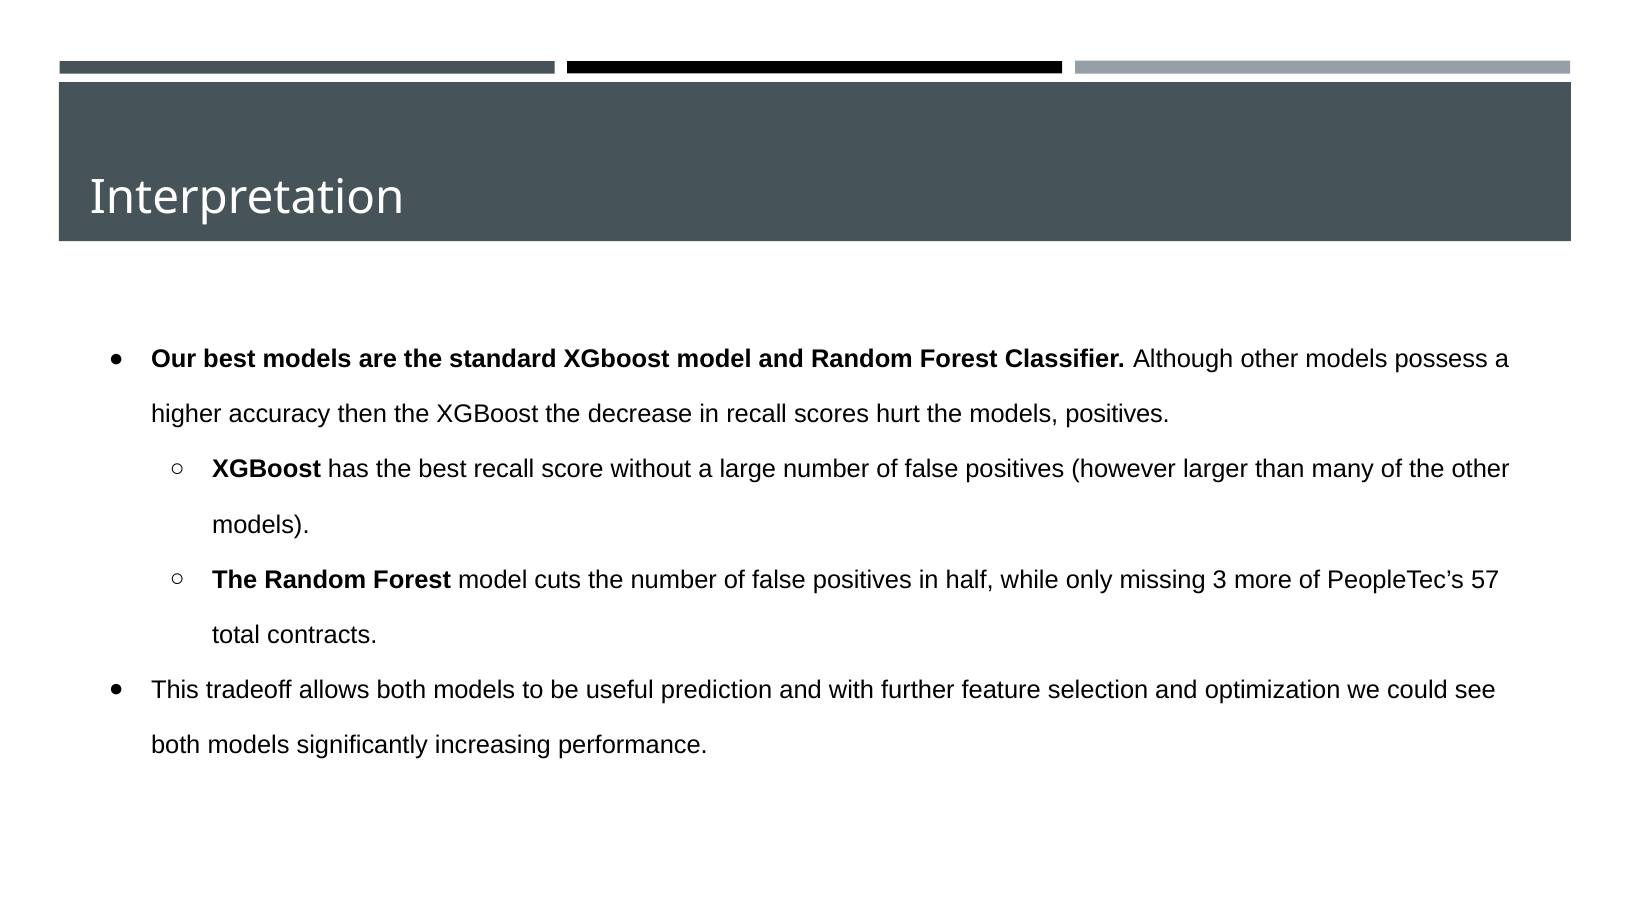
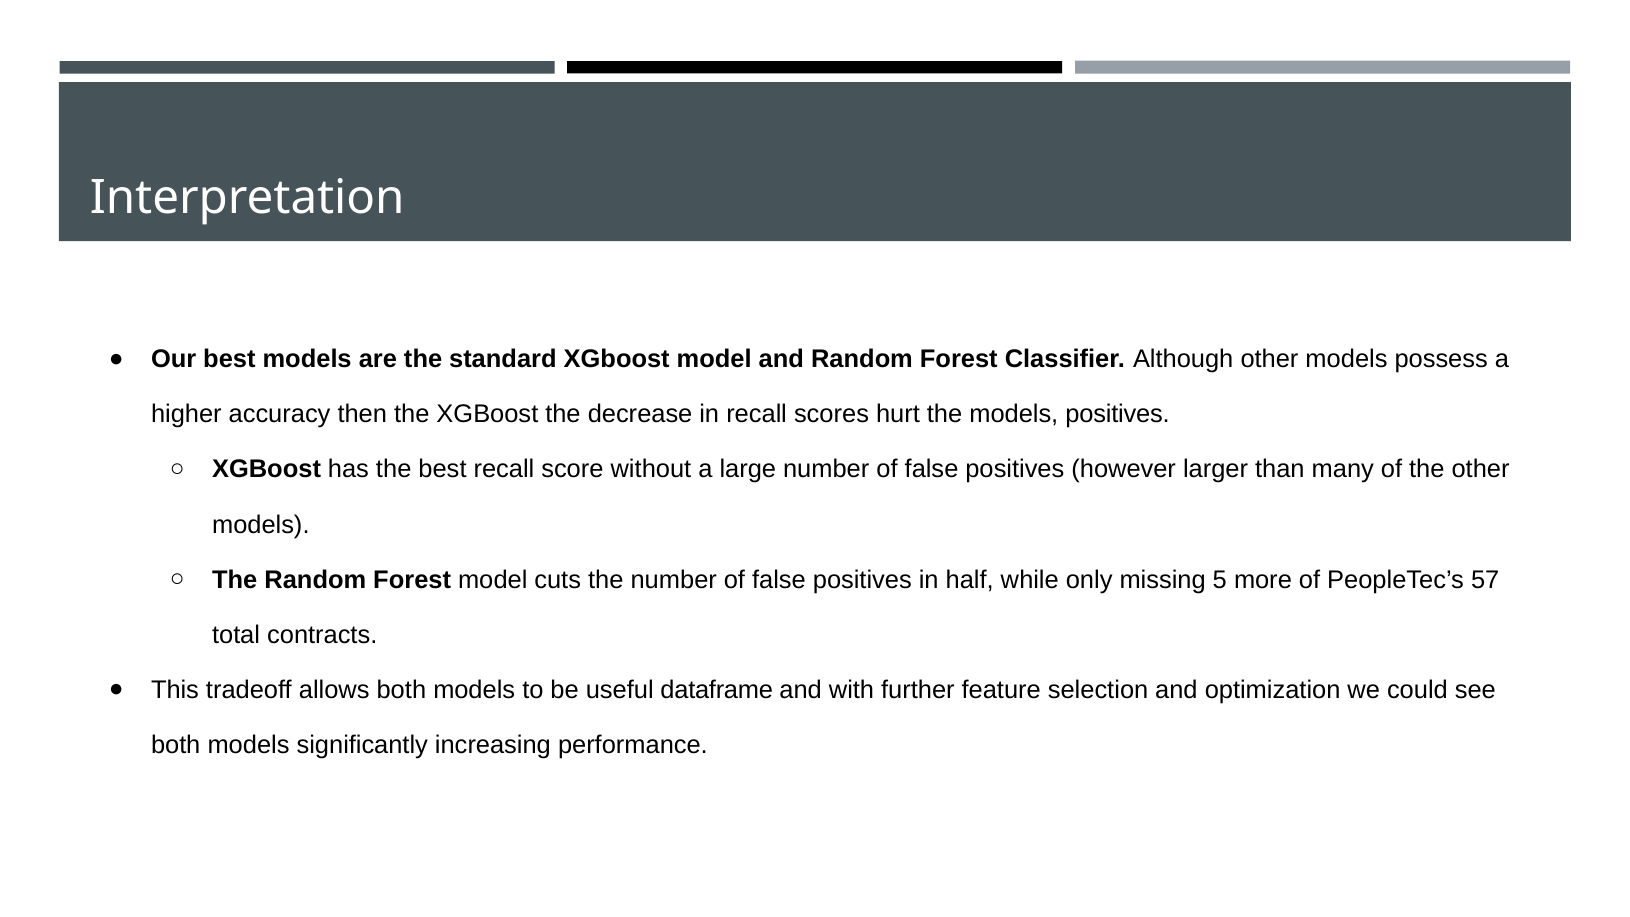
3: 3 -> 5
prediction: prediction -> dataframe
